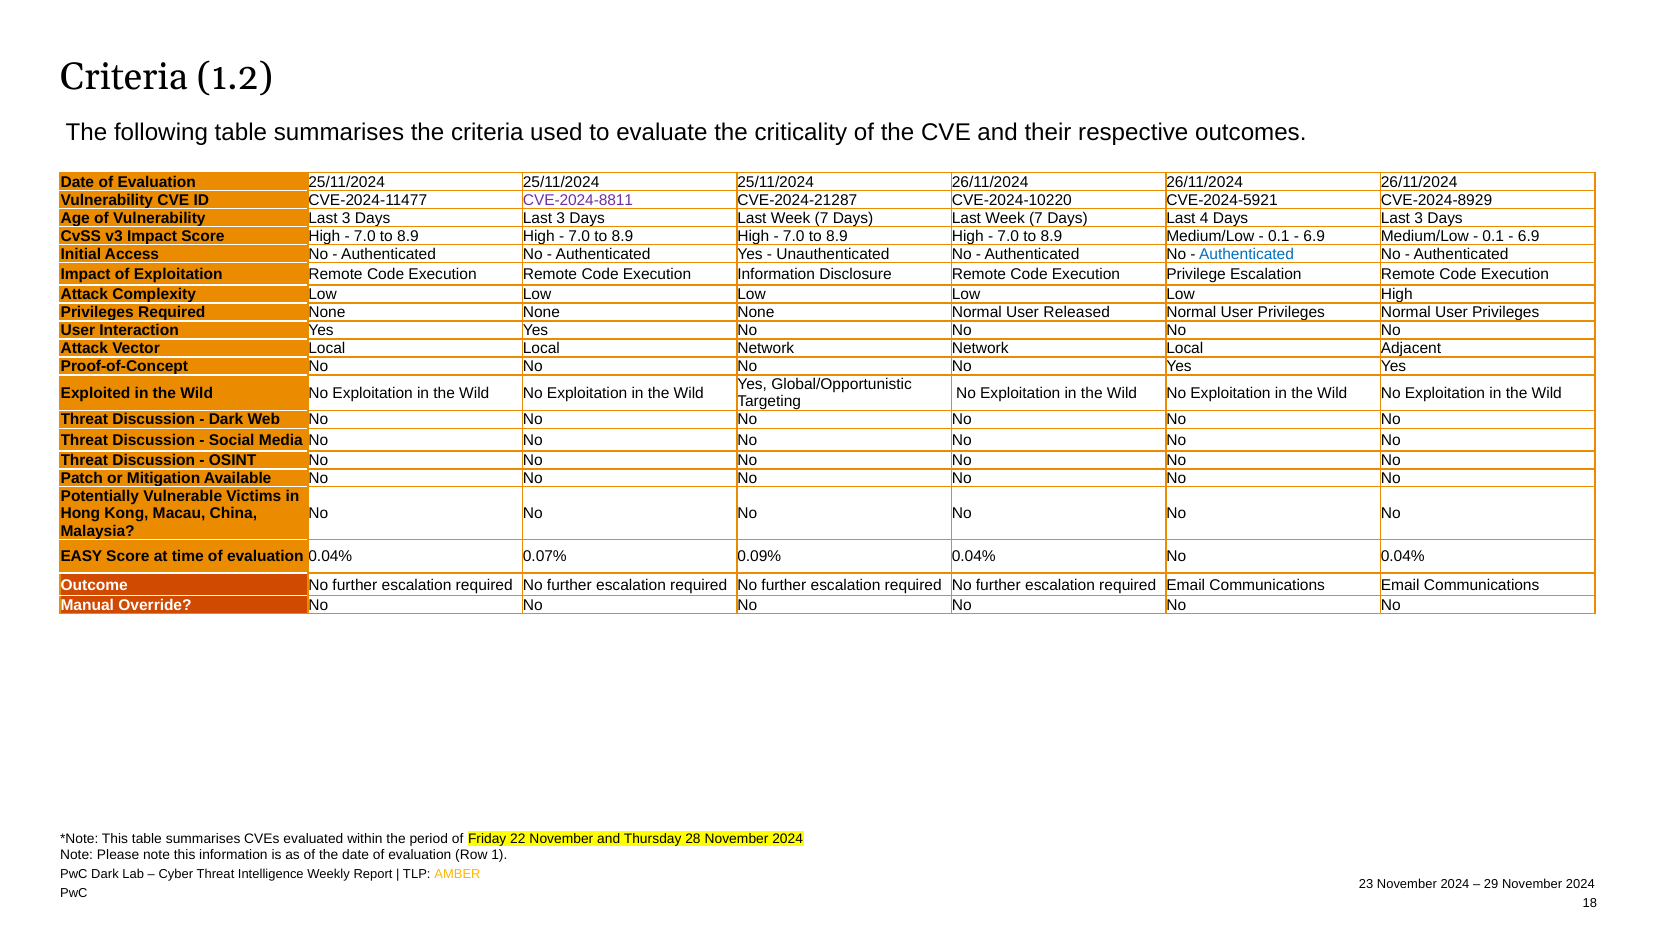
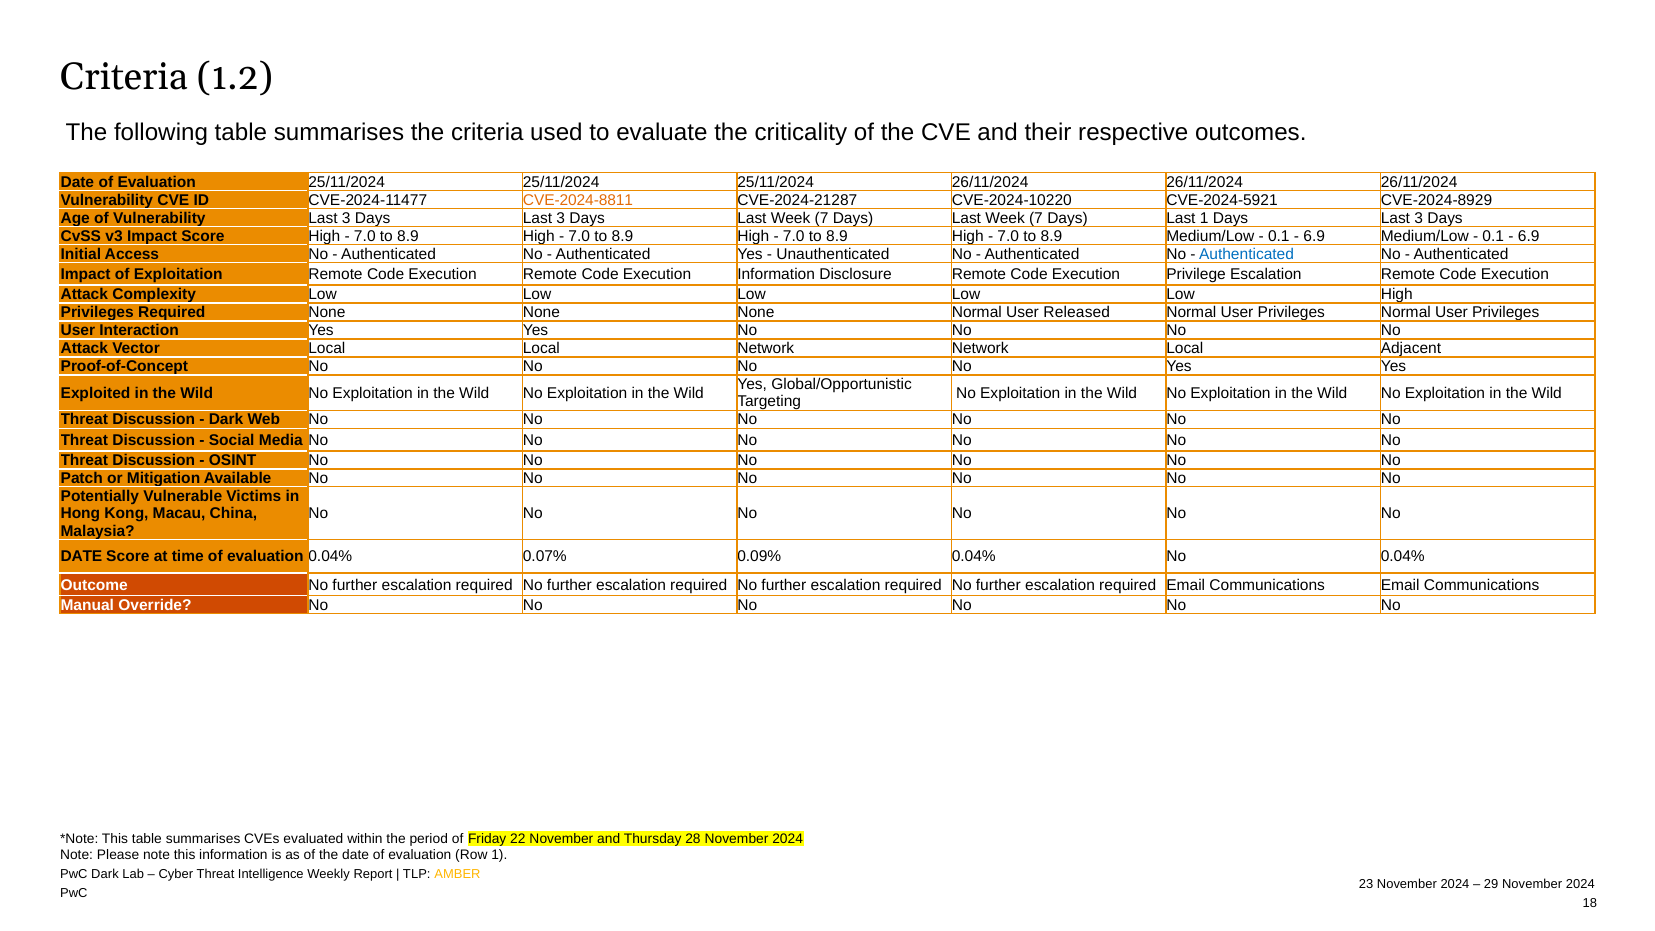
CVE-2024-8811 colour: purple -> orange
Last 4: 4 -> 1
EASY at (81, 557): EASY -> DATE
